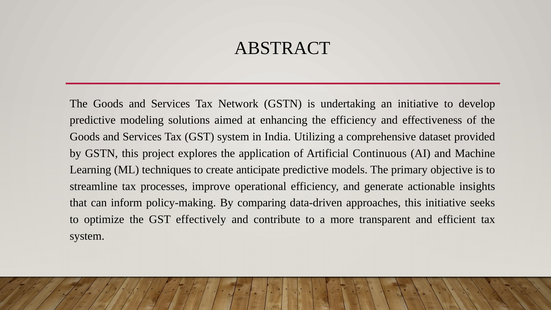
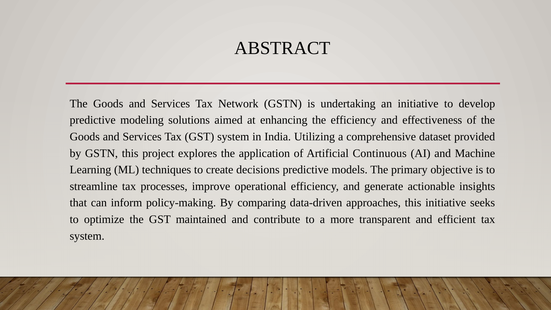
anticipate: anticipate -> decisions
effectively: effectively -> maintained
